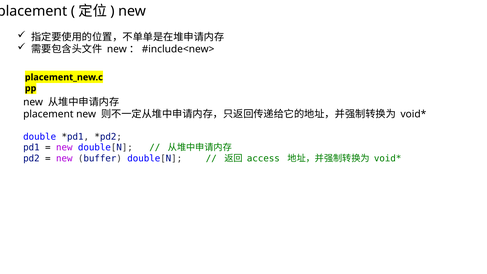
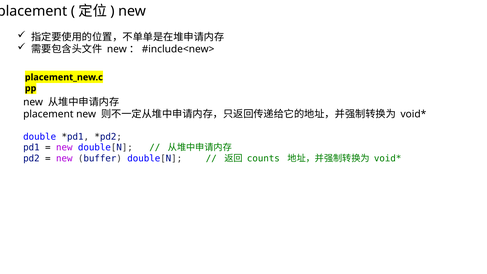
access: access -> counts
